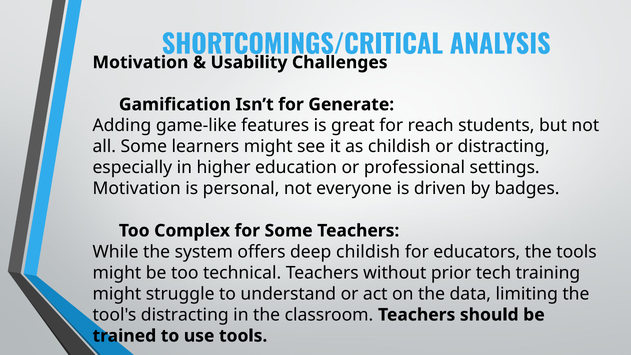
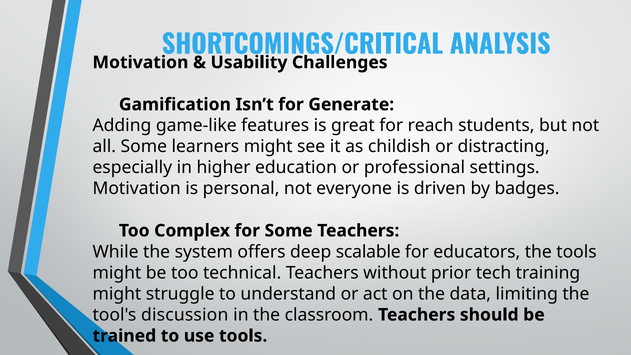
deep childish: childish -> scalable
tool's distracting: distracting -> discussion
